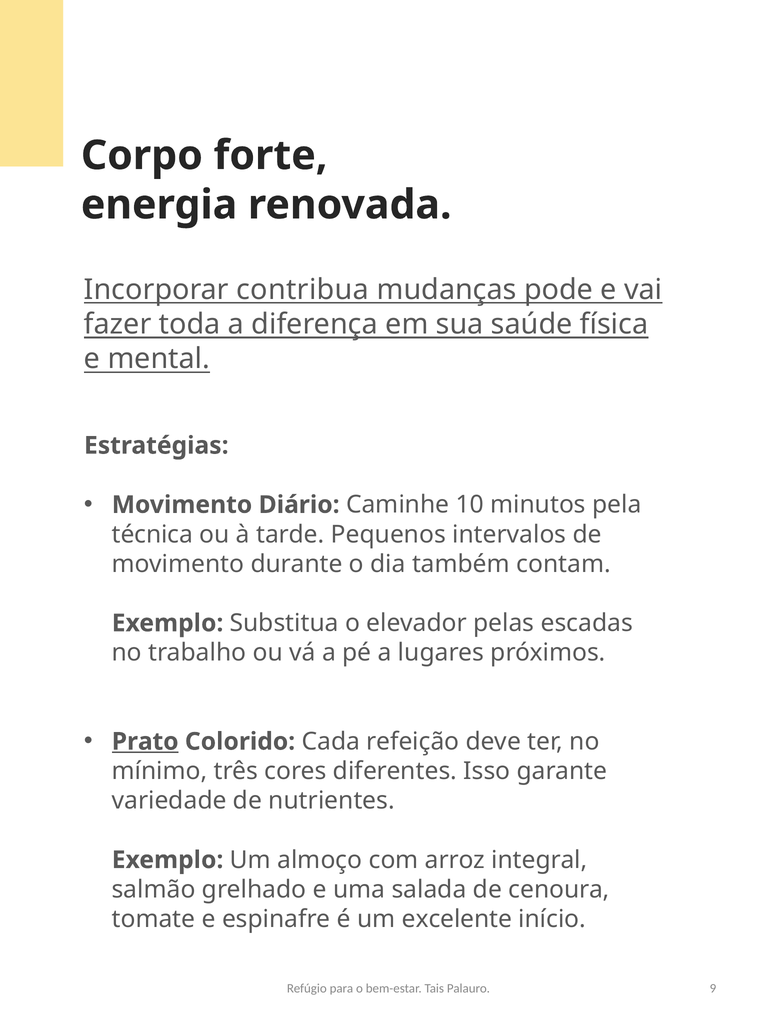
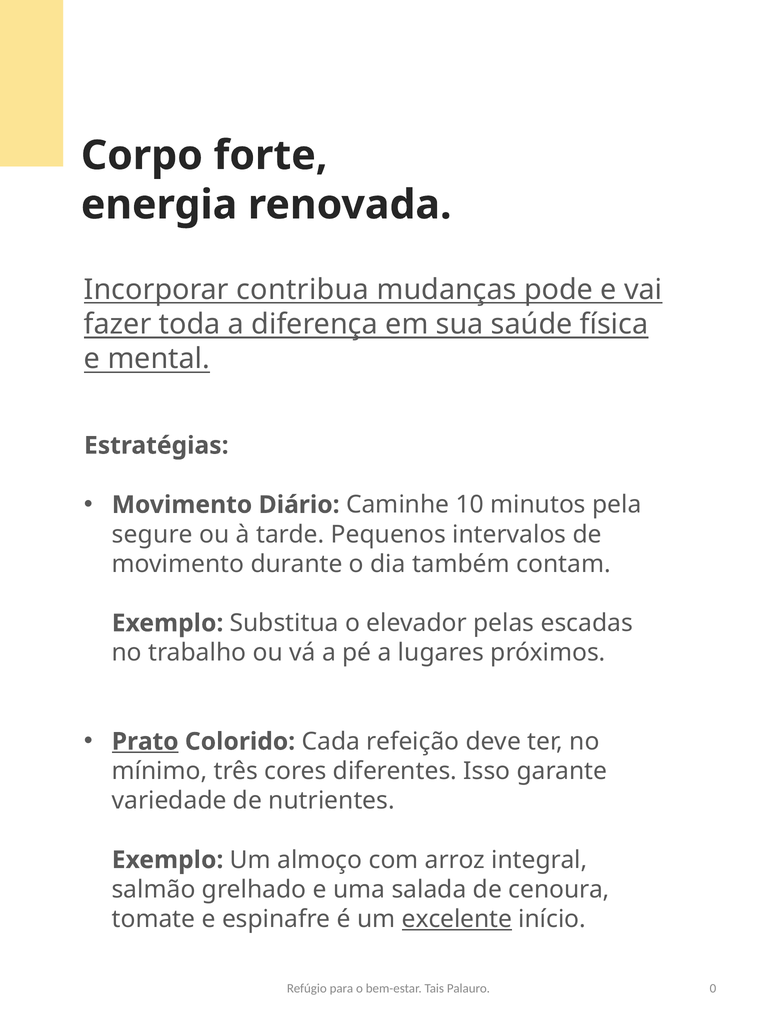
técnica: técnica -> segure
excelente underline: none -> present
9: 9 -> 0
